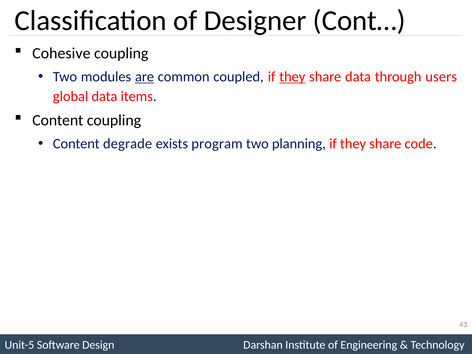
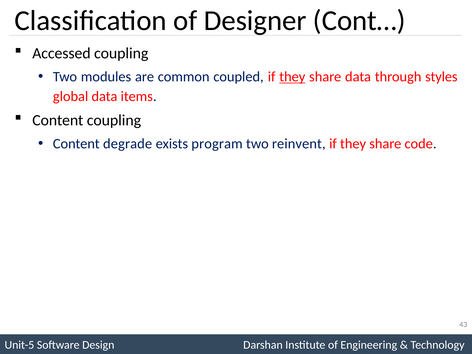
Cohesive: Cohesive -> Accessed
are underline: present -> none
users: users -> styles
planning: planning -> reinvent
